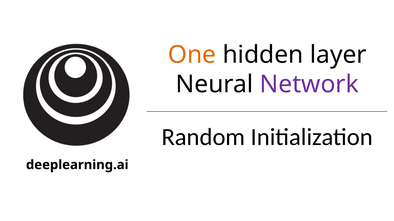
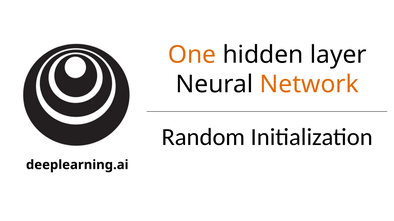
Network colour: purple -> orange
